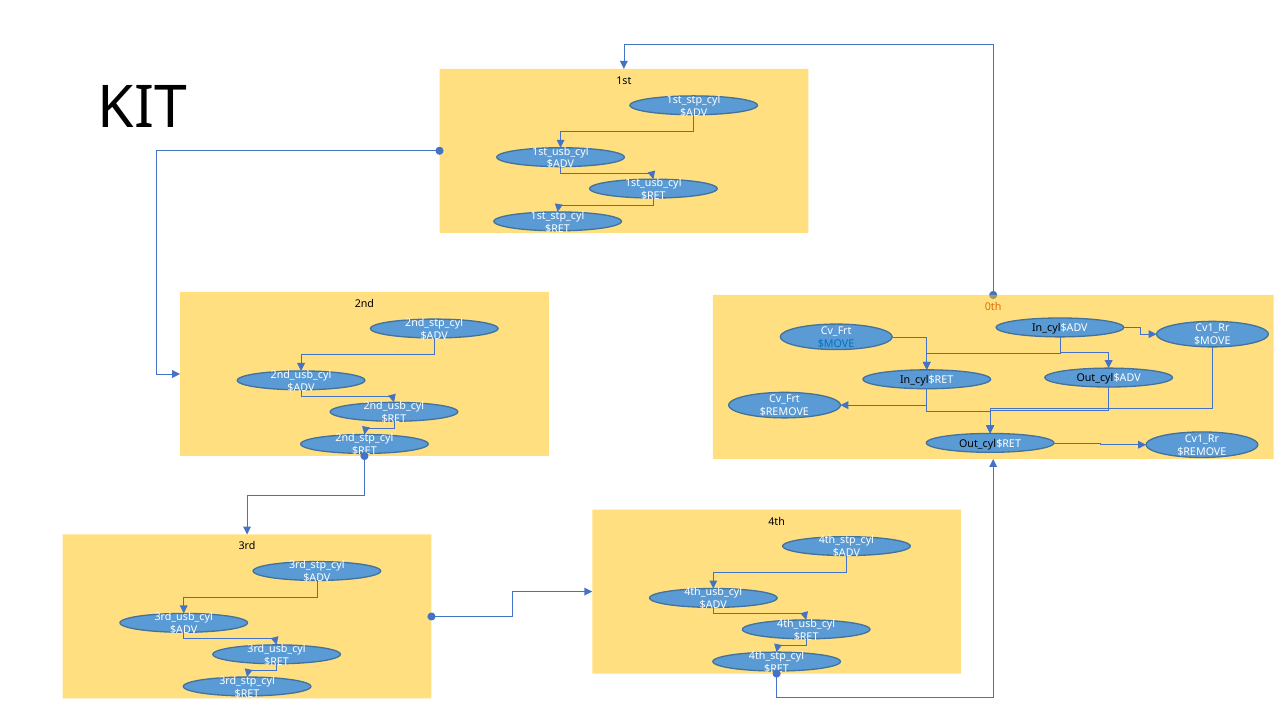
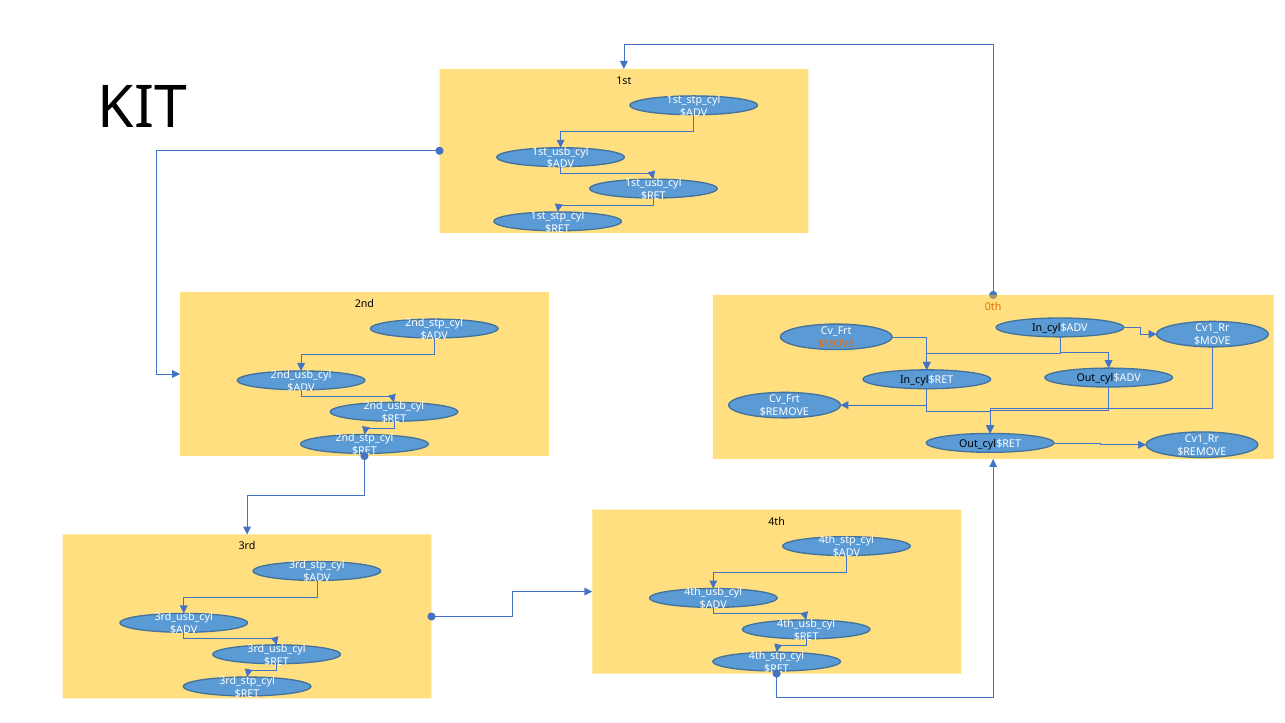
$MOVE at (836, 344) colour: blue -> orange
